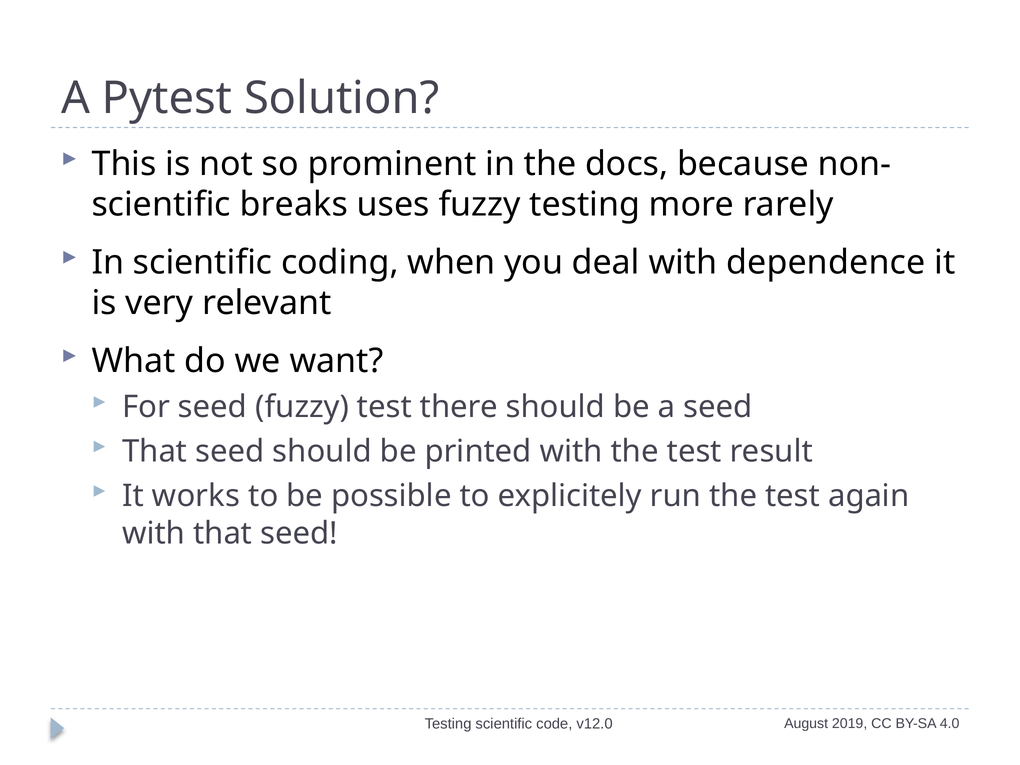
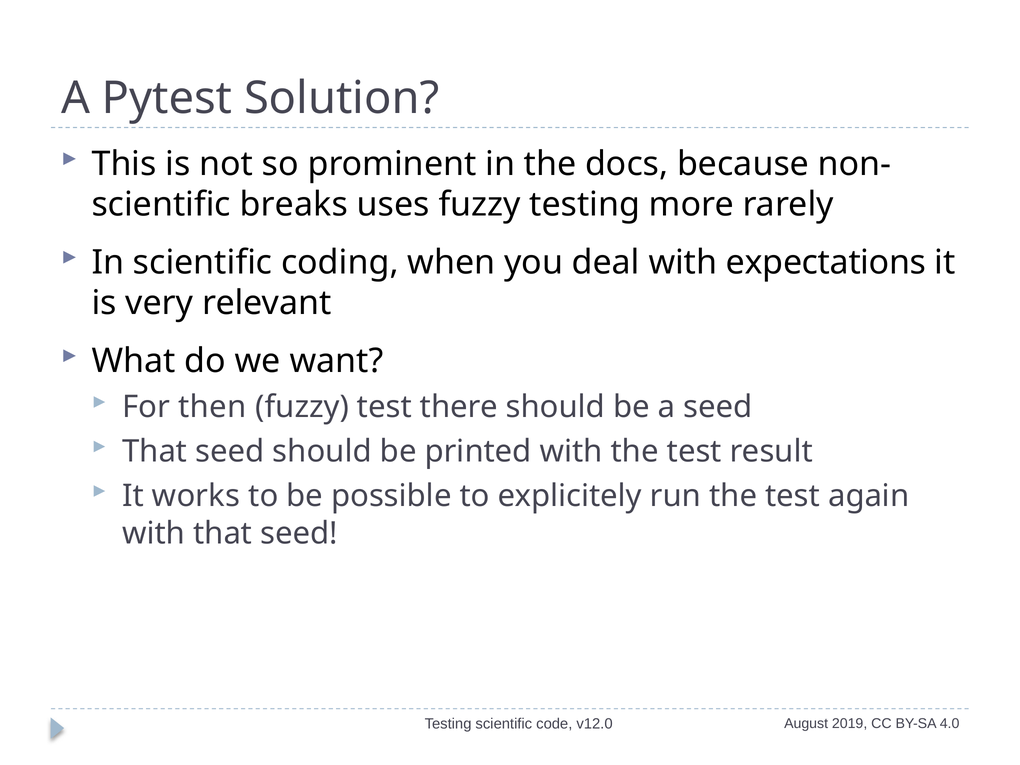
dependence: dependence -> expectations
For seed: seed -> then
